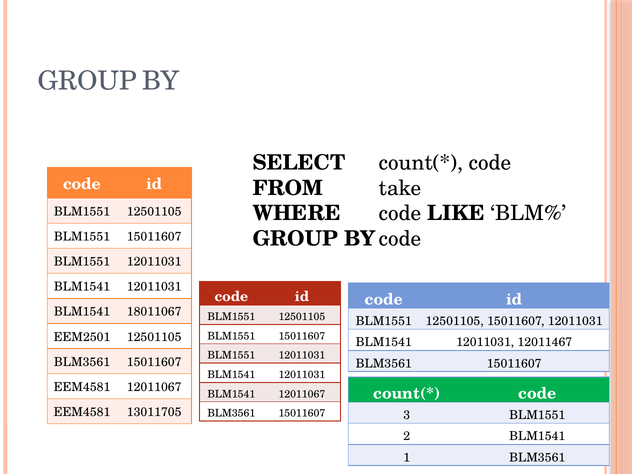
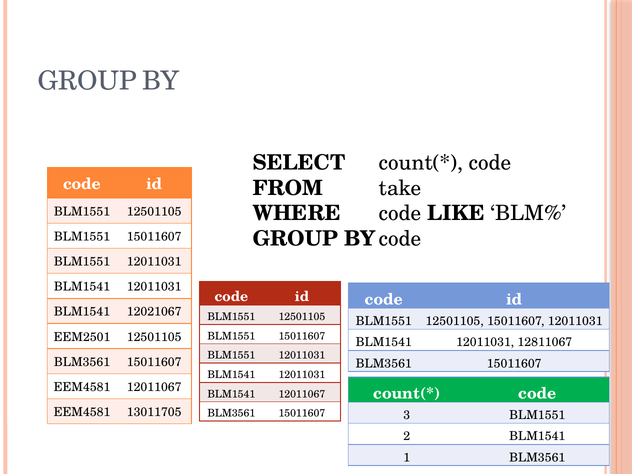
18011067: 18011067 -> 12021067
12011467: 12011467 -> 12811067
